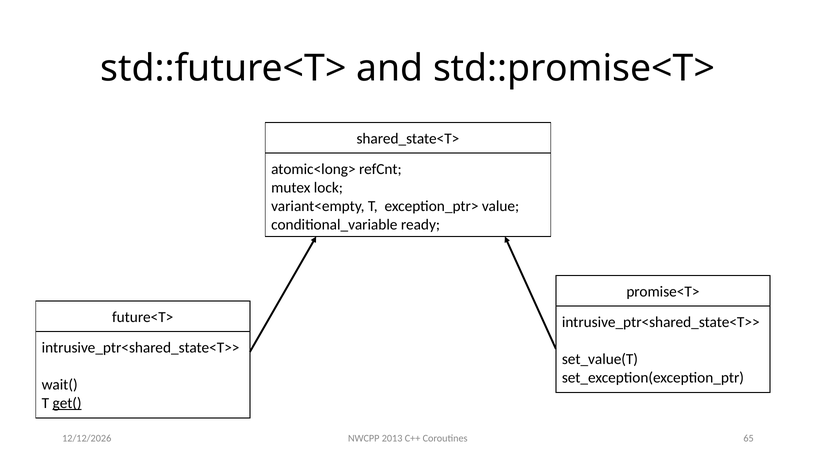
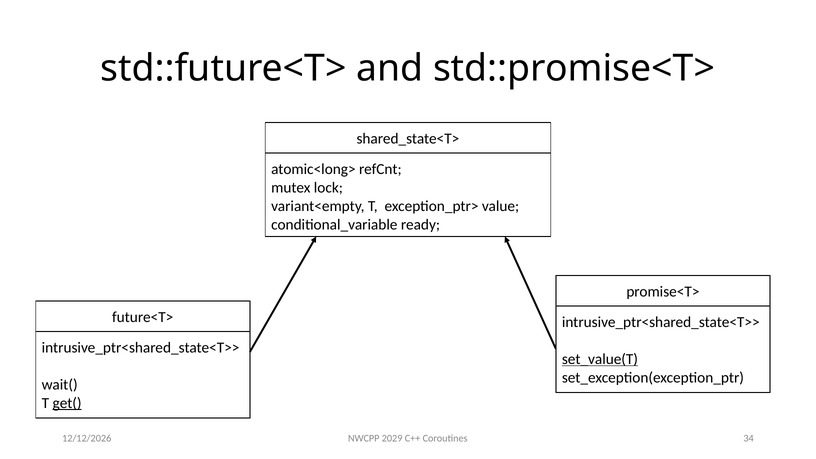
set_value(T underline: none -> present
2013: 2013 -> 2029
65: 65 -> 34
